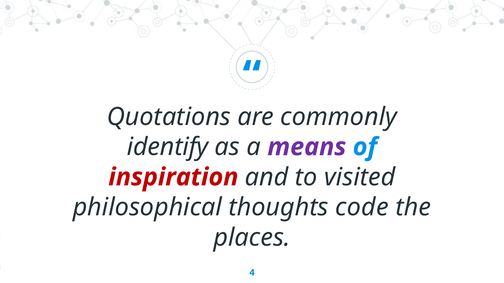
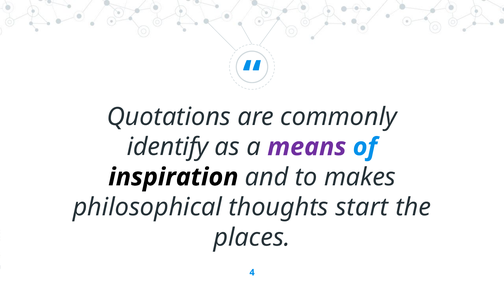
inspiration colour: red -> black
visited: visited -> makes
code: code -> start
